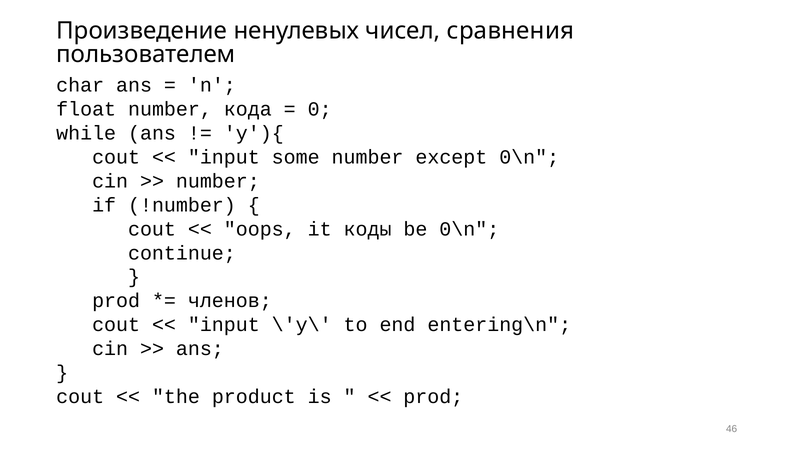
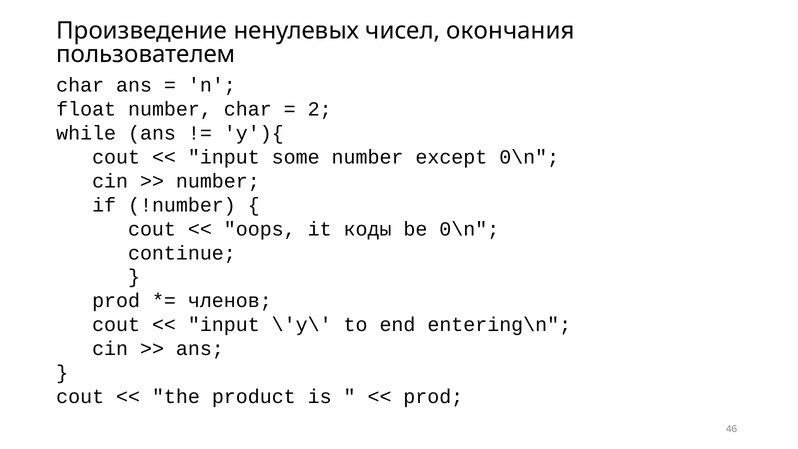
сравнения: сравнения -> окончания
number кода: кода -> char
0: 0 -> 2
